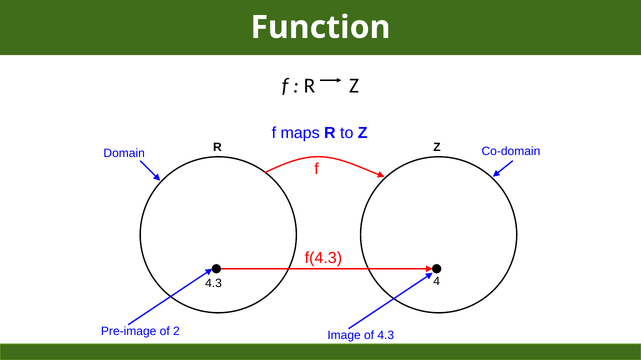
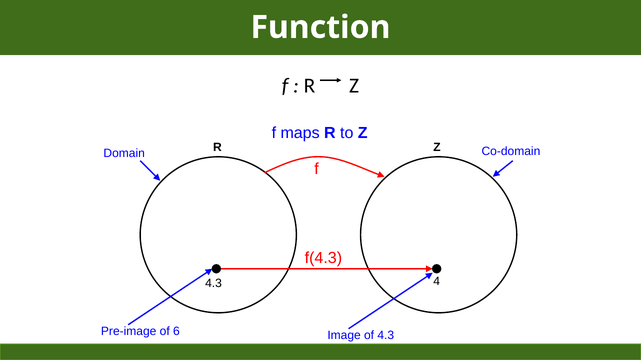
2: 2 -> 6
